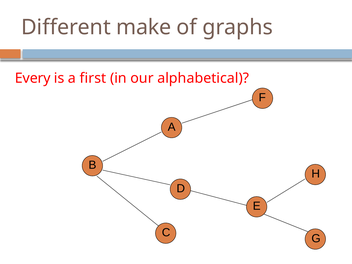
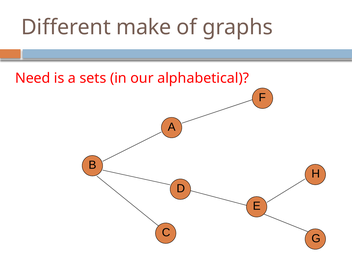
Every: Every -> Need
first: first -> sets
